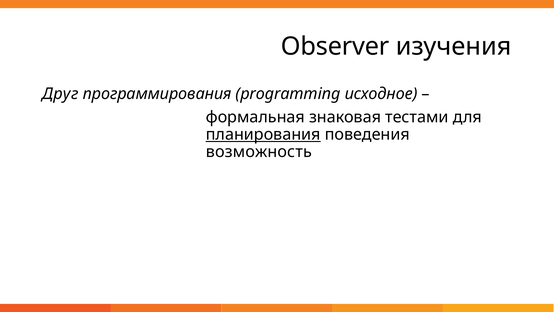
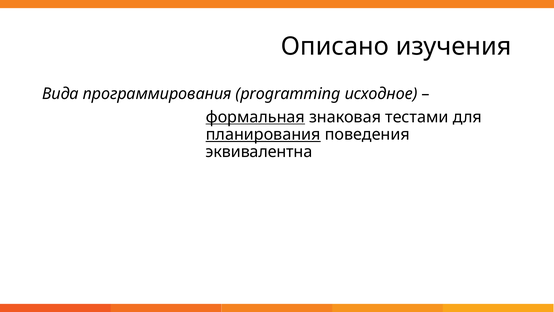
Observer: Observer -> Описано
Друг: Друг -> Вида
формальная underline: none -> present
возможность: возможность -> эквивалентна
